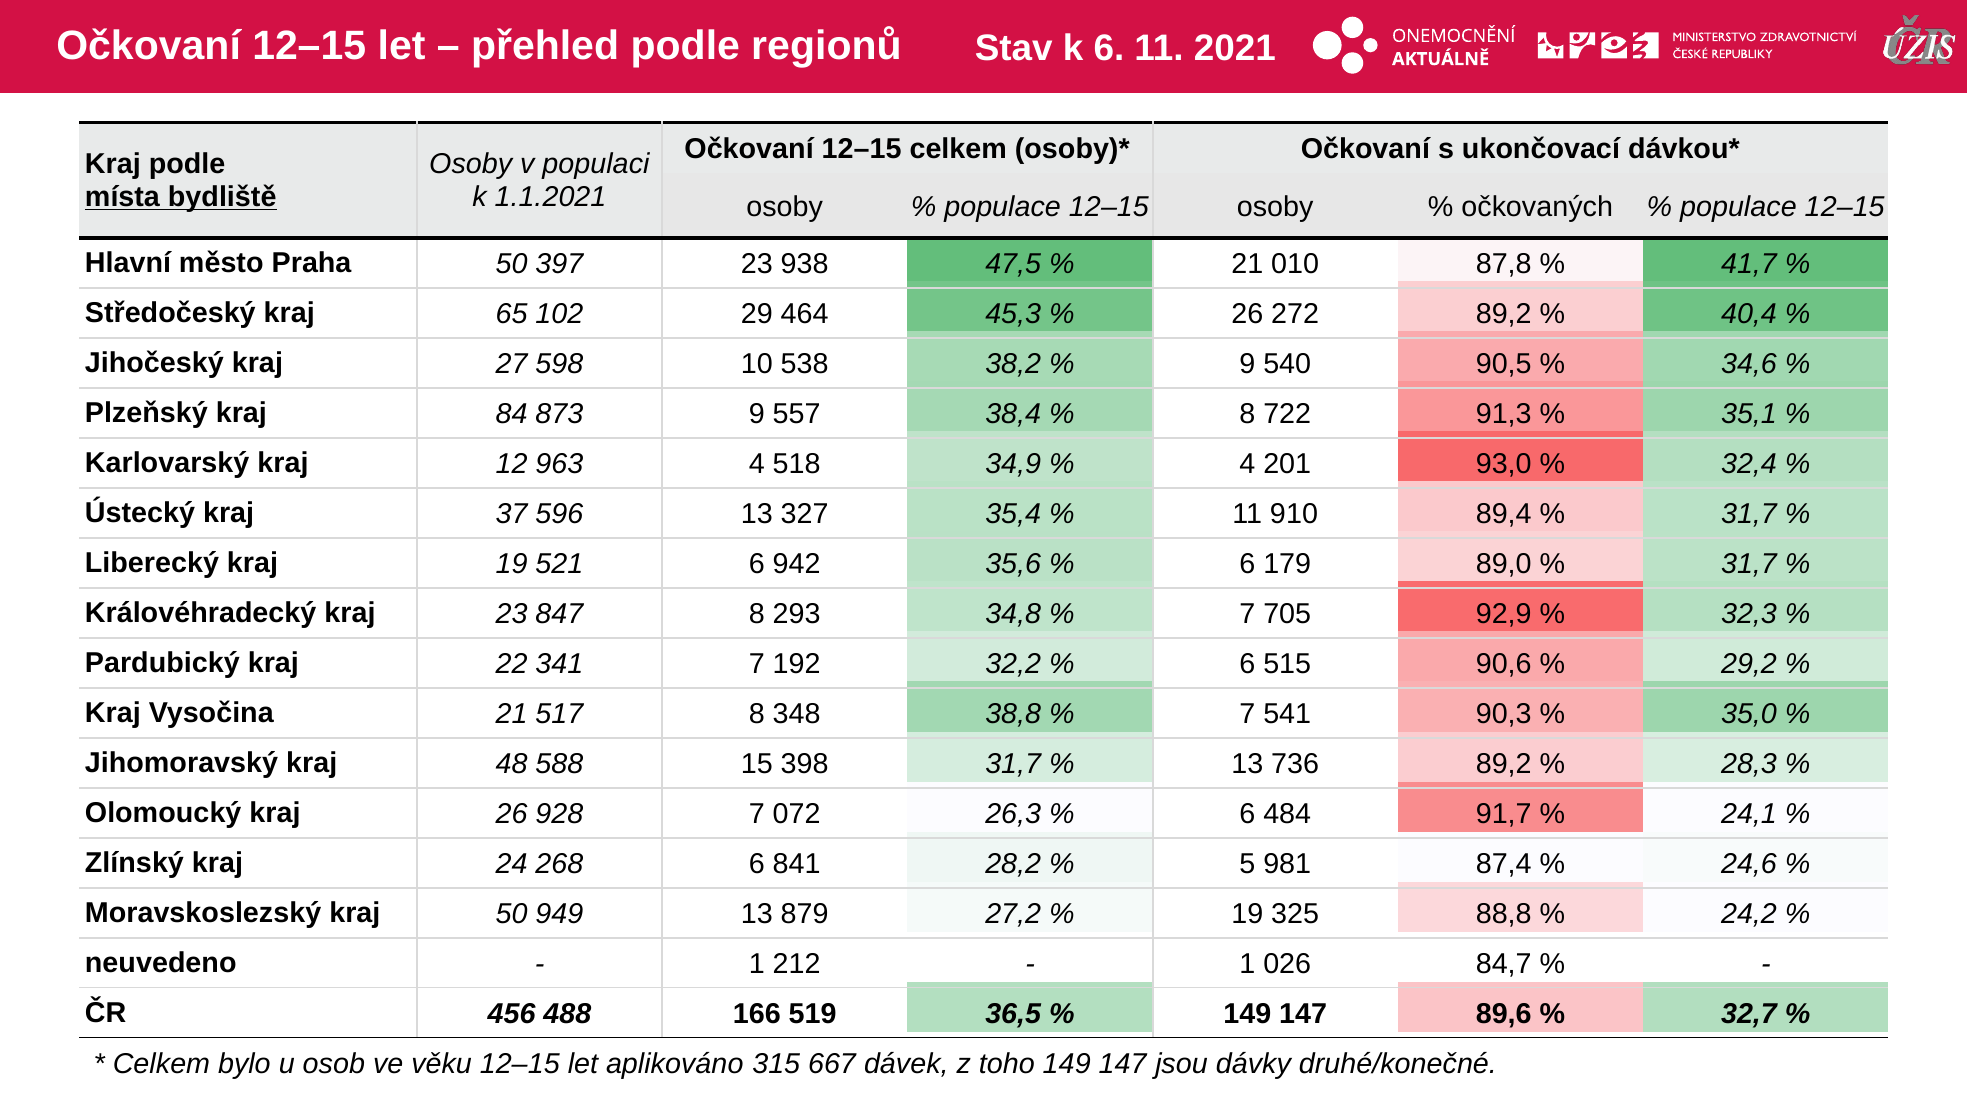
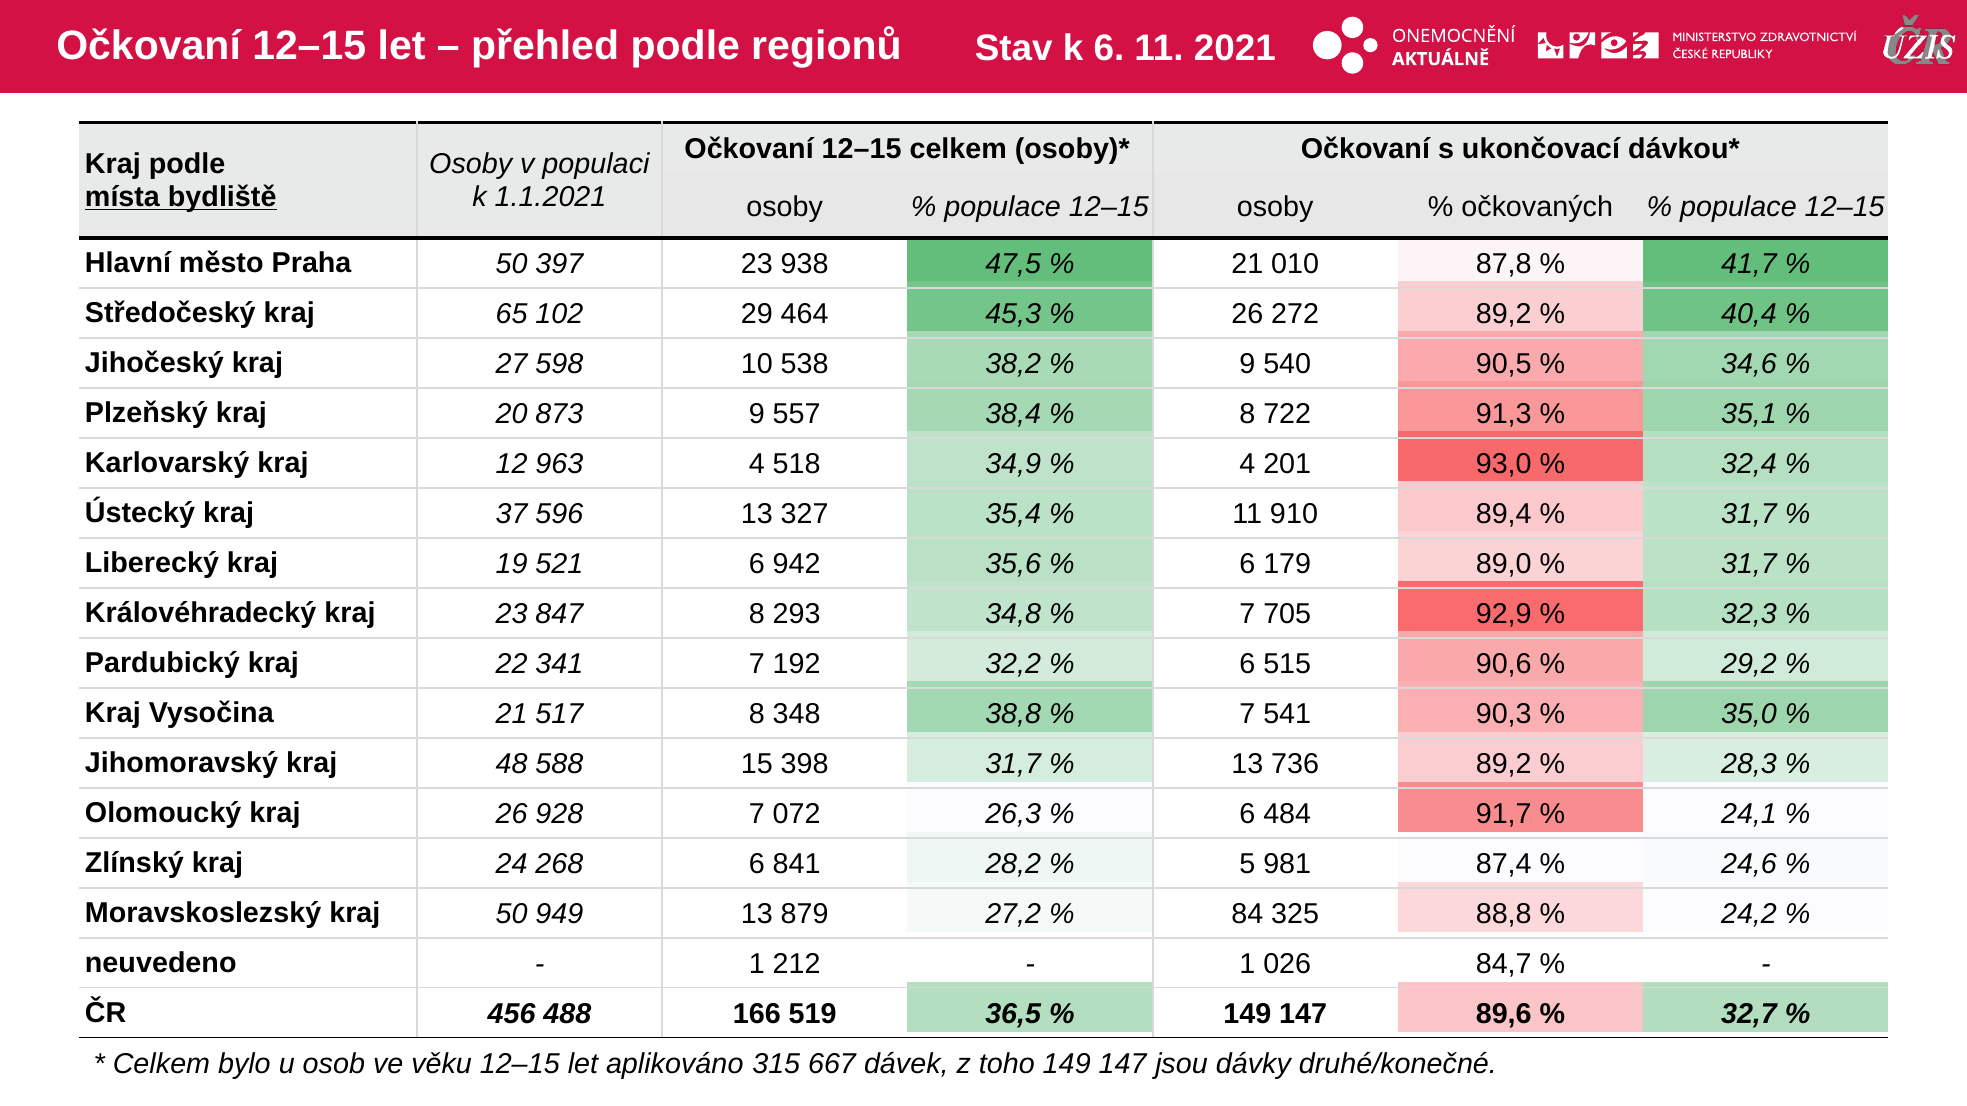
84: 84 -> 20
19 at (1247, 914): 19 -> 84
